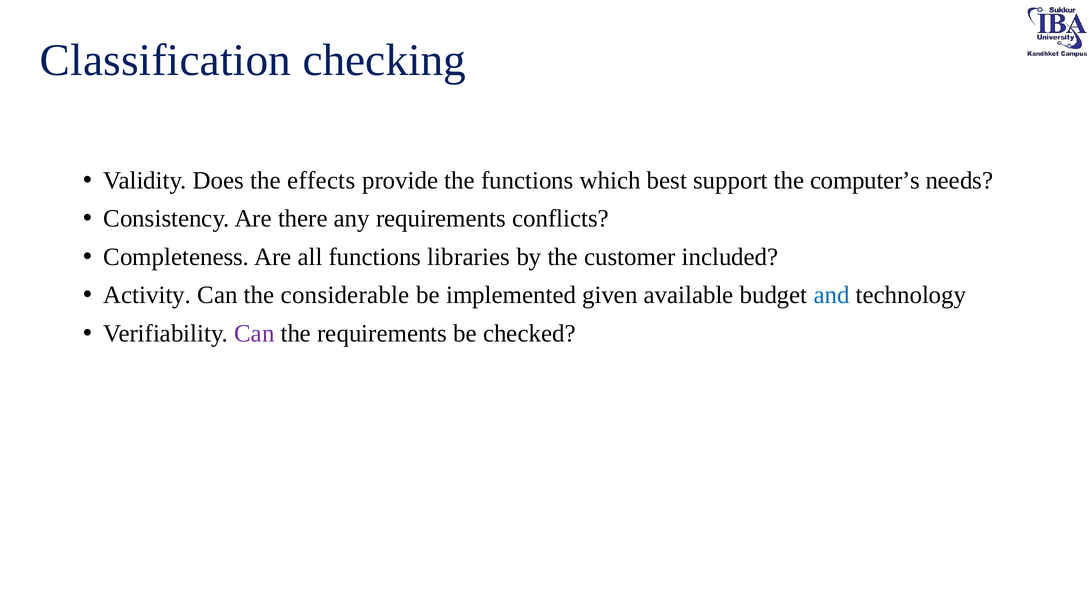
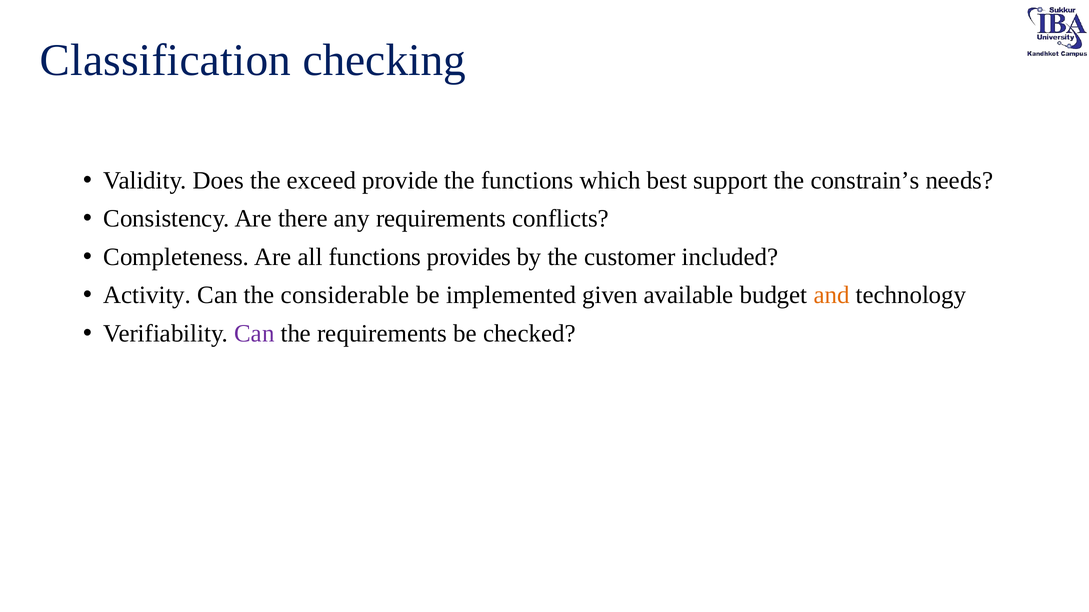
effects: effects -> exceed
computer’s: computer’s -> constrain’s
libraries: libraries -> provides
and colour: blue -> orange
